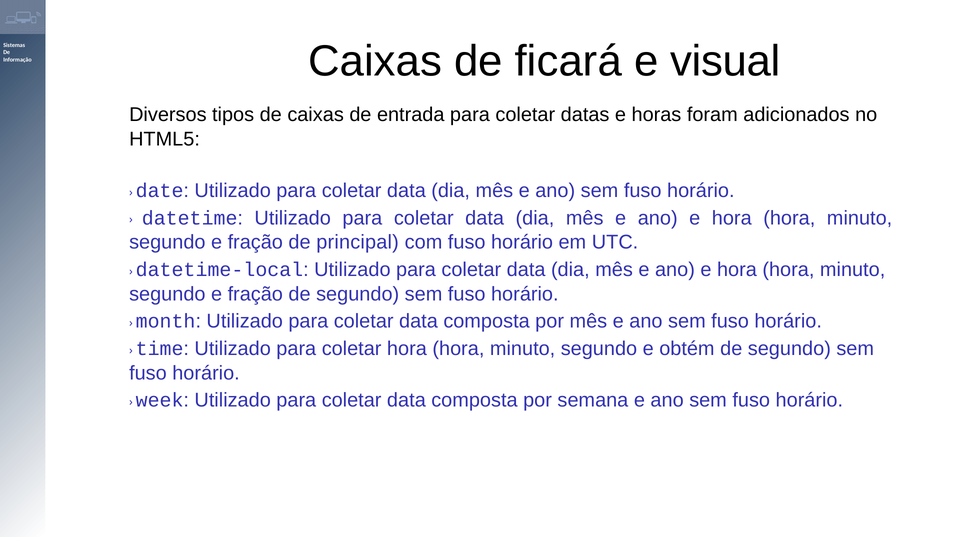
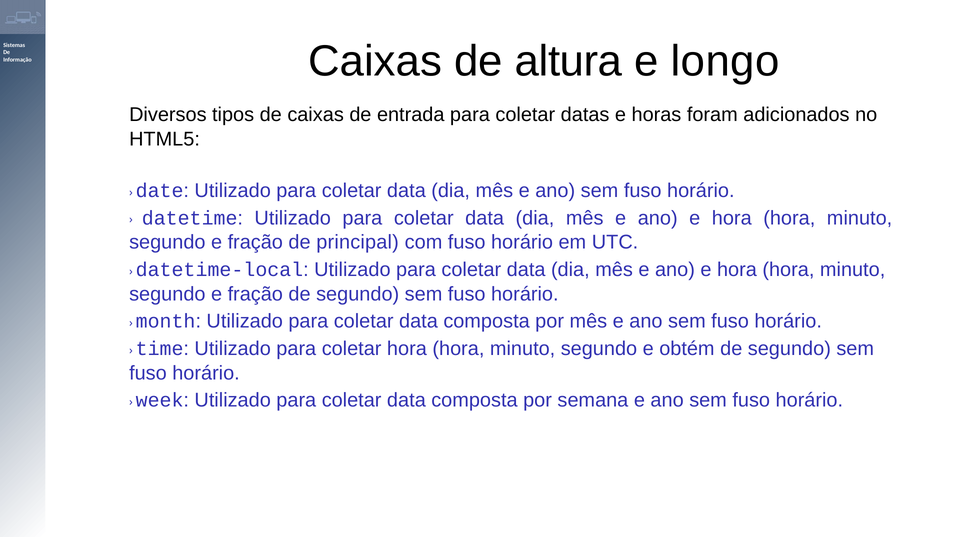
ficará: ficará -> altura
visual: visual -> longo
